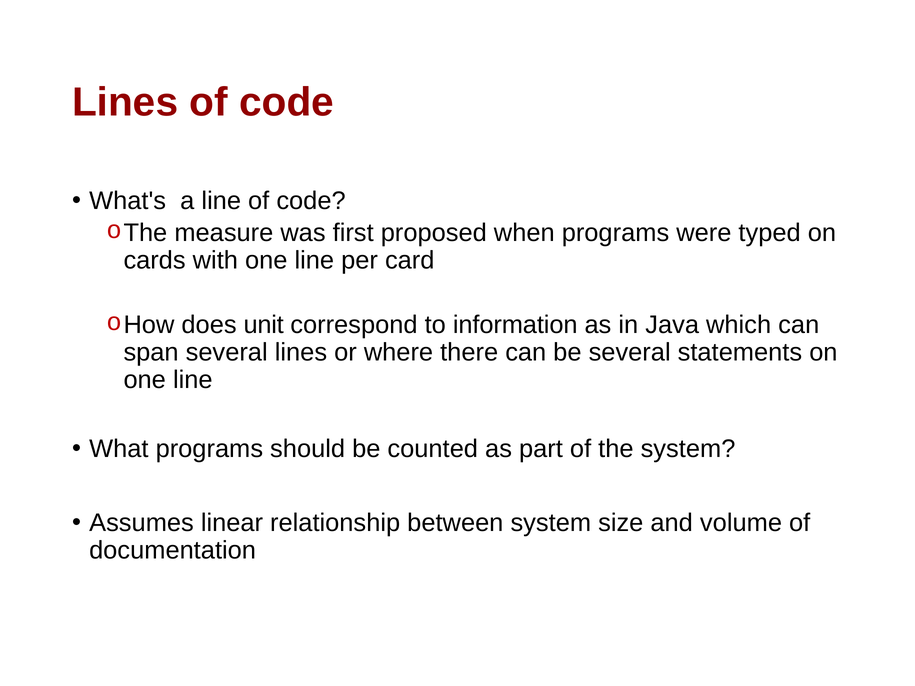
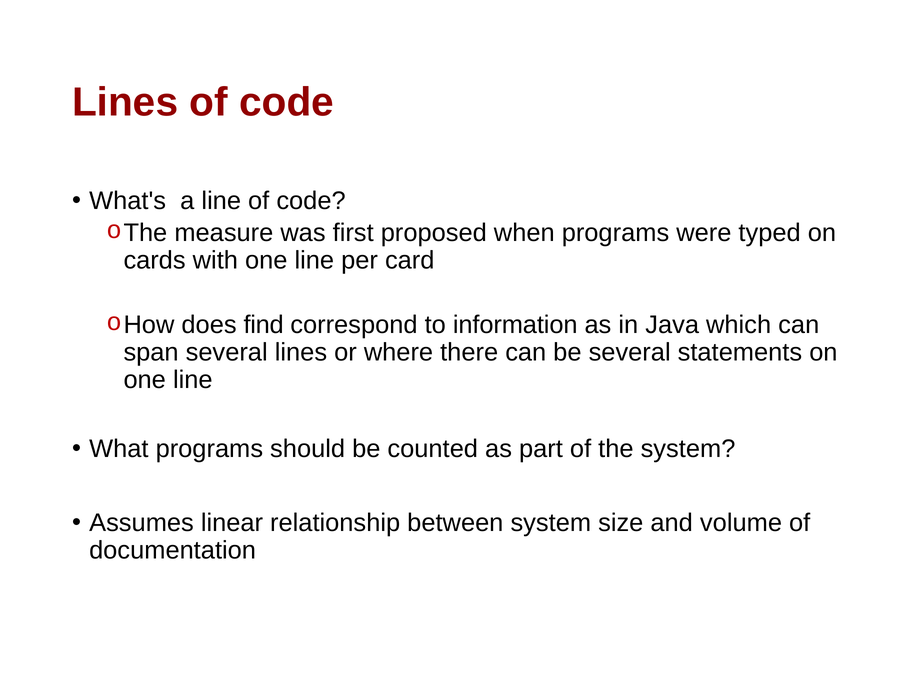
unit: unit -> find
